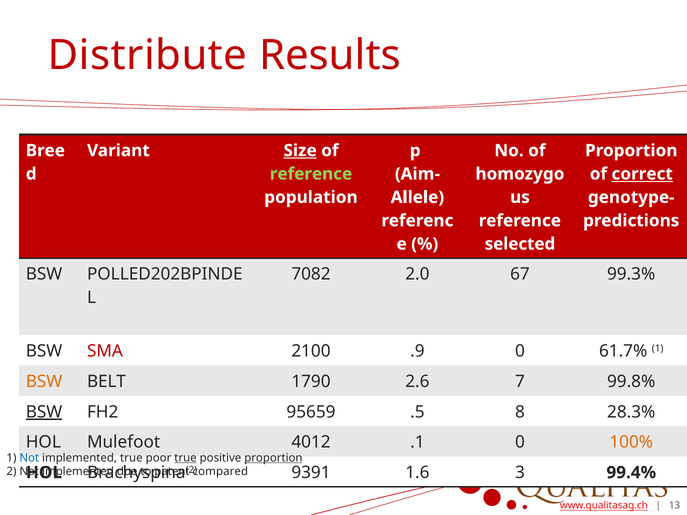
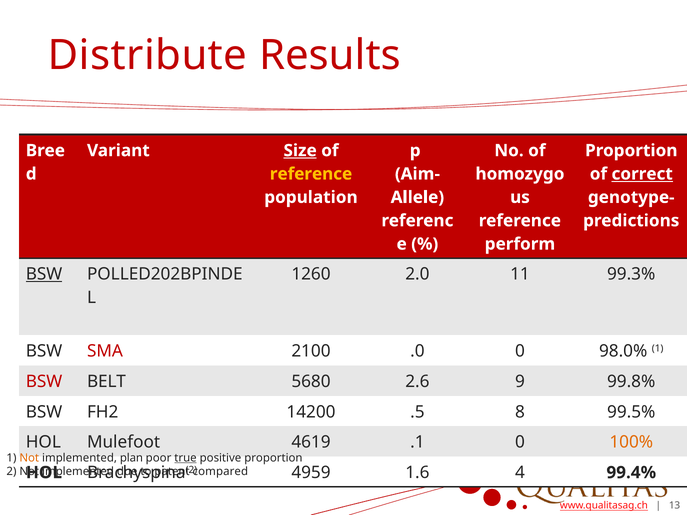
reference at (311, 174) colour: light green -> yellow
selected: selected -> perform
BSW at (44, 274) underline: none -> present
7082: 7082 -> 1260
67: 67 -> 11
.9: .9 -> .0
61.7%: 61.7% -> 98.0%
BSW at (44, 382) colour: orange -> red
1790: 1790 -> 5680
7: 7 -> 9
BSW at (44, 412) underline: present -> none
95659: 95659 -> 14200
28.3%: 28.3% -> 99.5%
4012: 4012 -> 4619
Not at (29, 458) colour: blue -> orange
implemented true: true -> plan
proportion at (273, 458) underline: present -> none
9391: 9391 -> 4959
3: 3 -> 4
